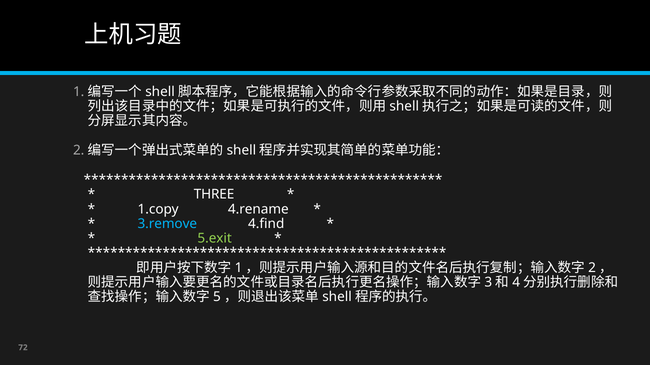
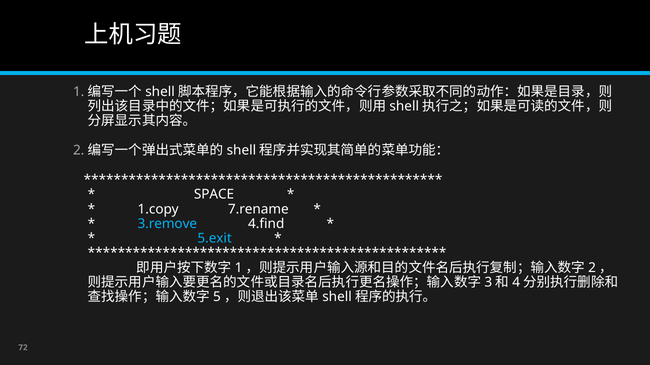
THREE: THREE -> SPACE
4.rename: 4.rename -> 7.rename
5.exit colour: light green -> light blue
